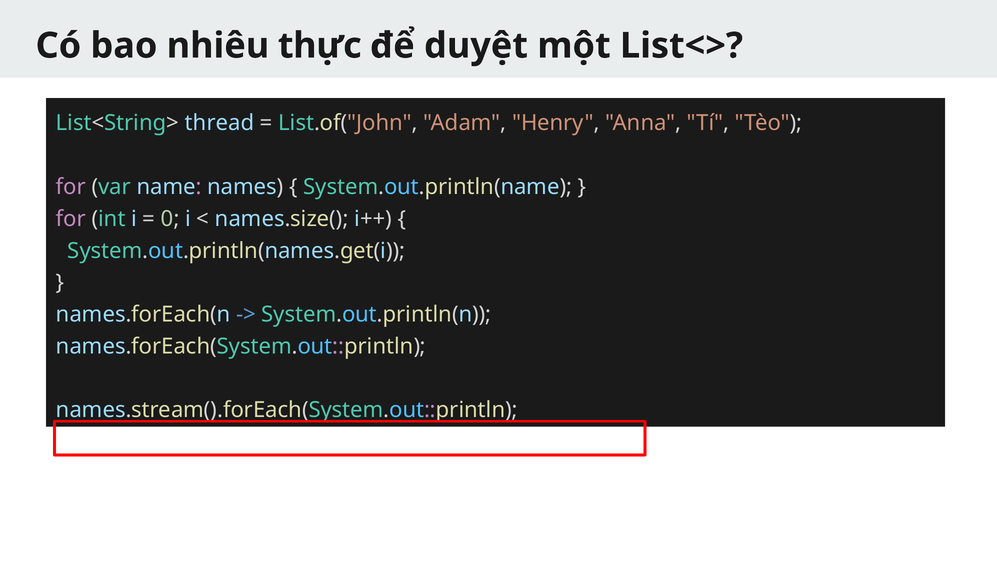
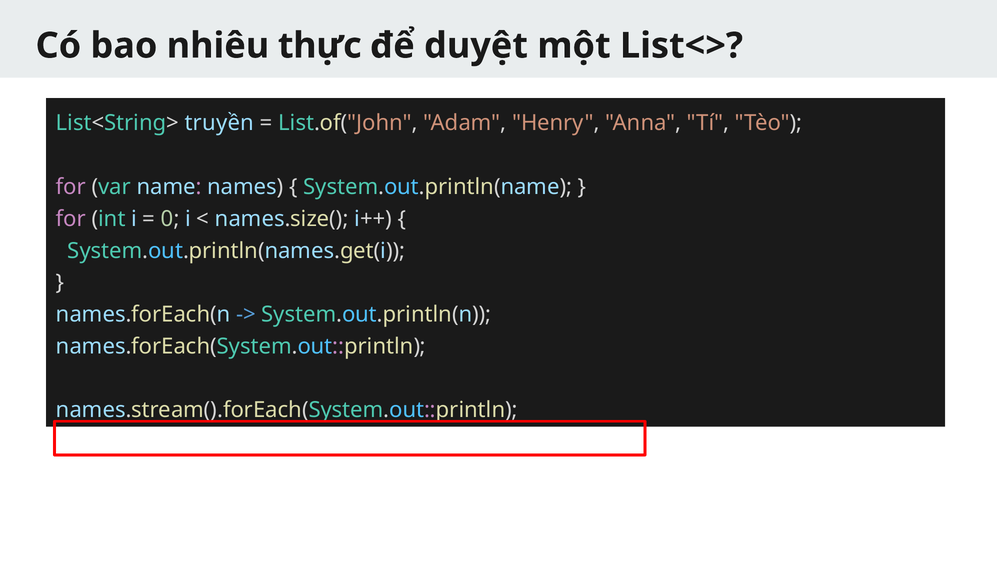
thread: thread -> truyền
